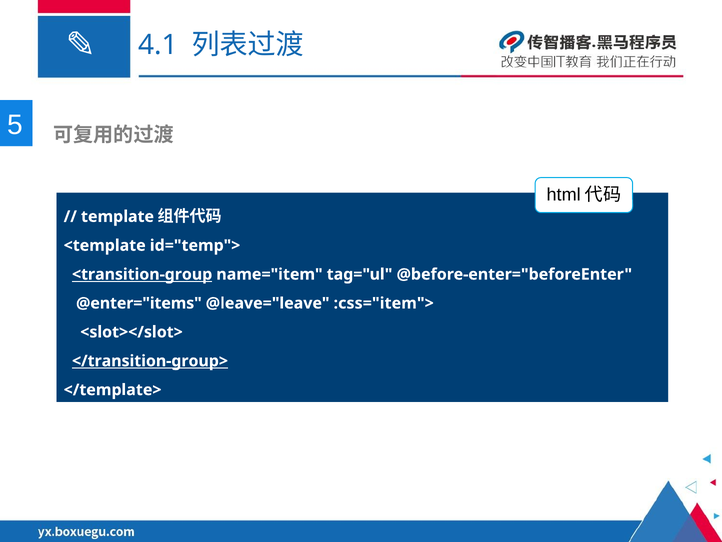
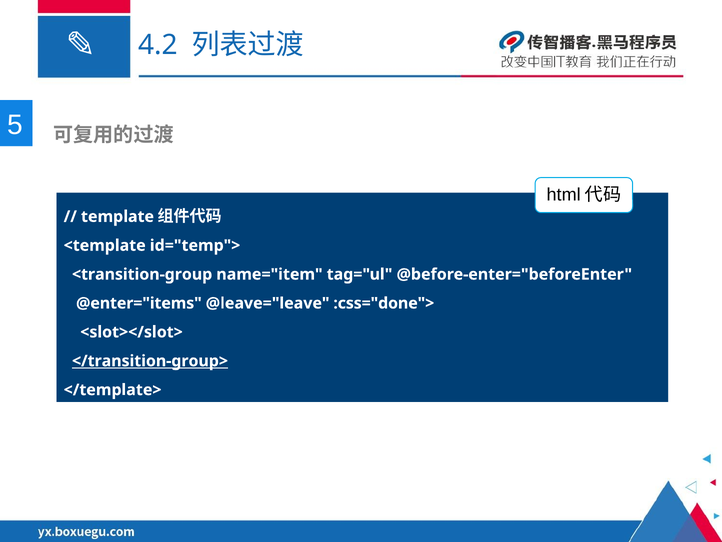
4.1: 4.1 -> 4.2
<transition-group underline: present -> none
:css="item">: :css="item"> -> :css="done">
